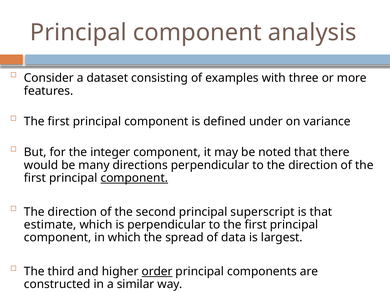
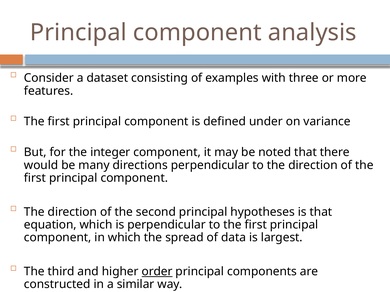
component at (134, 178) underline: present -> none
superscript: superscript -> hypotheses
estimate: estimate -> equation
